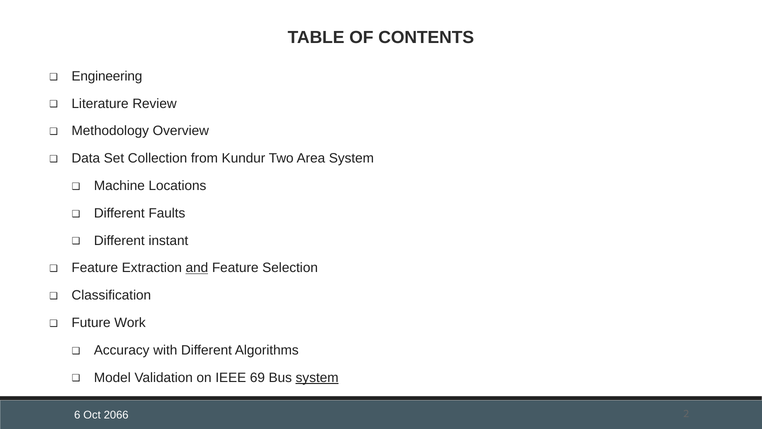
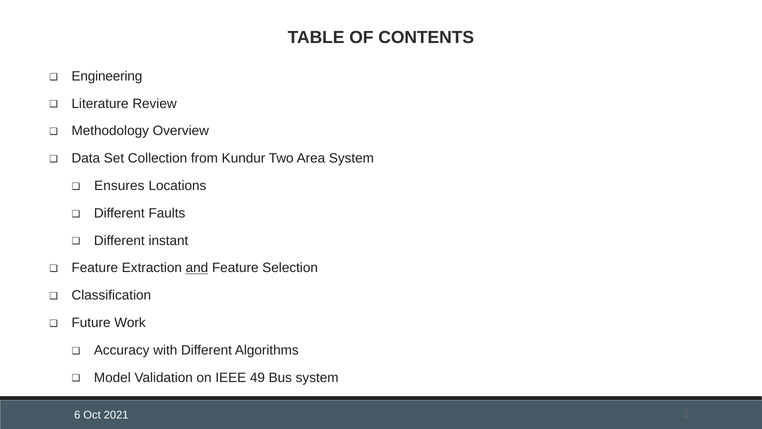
Machine: Machine -> Ensures
69: 69 -> 49
system at (317, 377) underline: present -> none
2066: 2066 -> 2021
